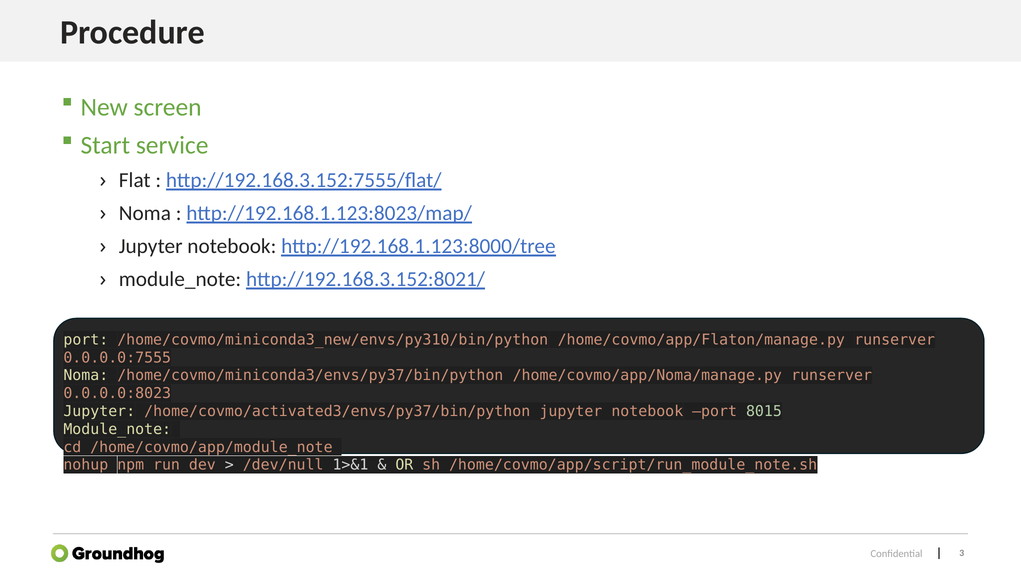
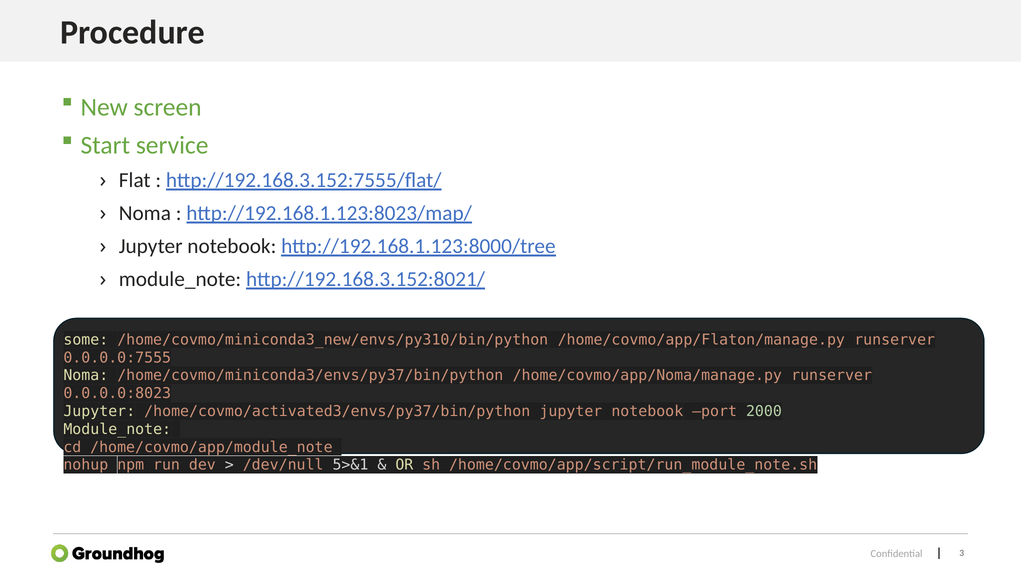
port at (86, 339): port -> some
8015: 8015 -> 2000
1>&1: 1>&1 -> 5>&1
